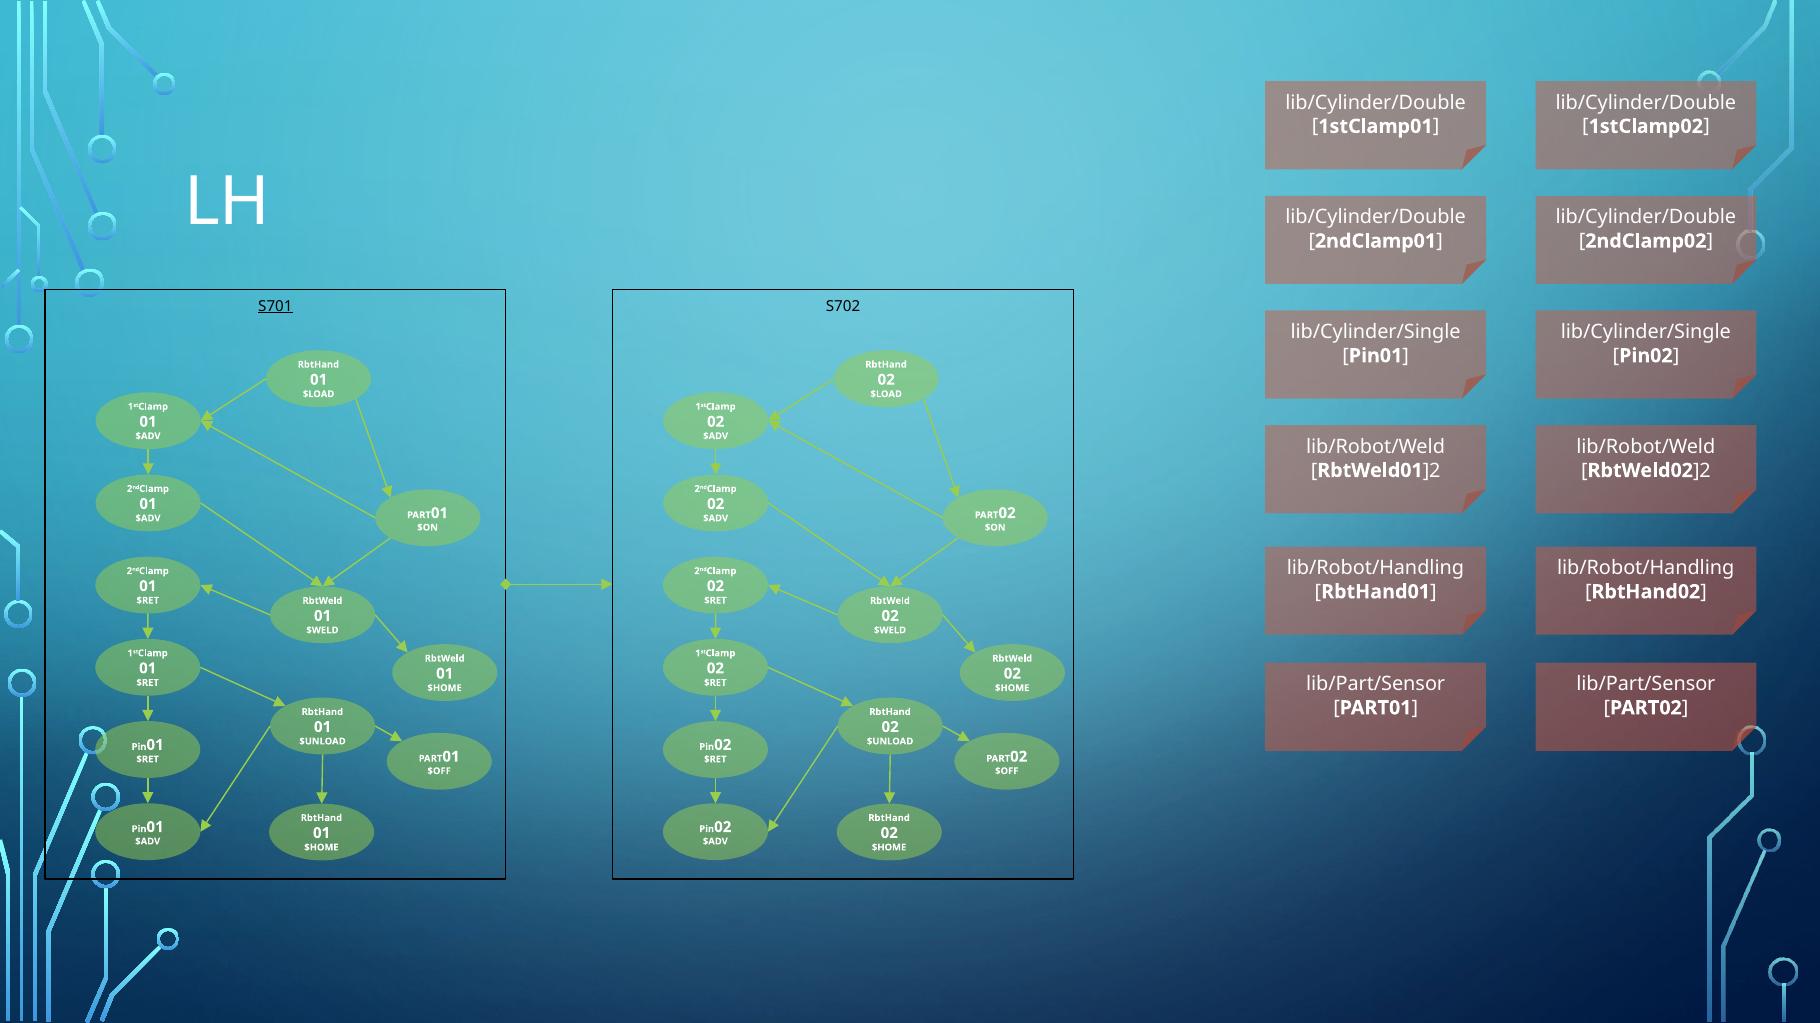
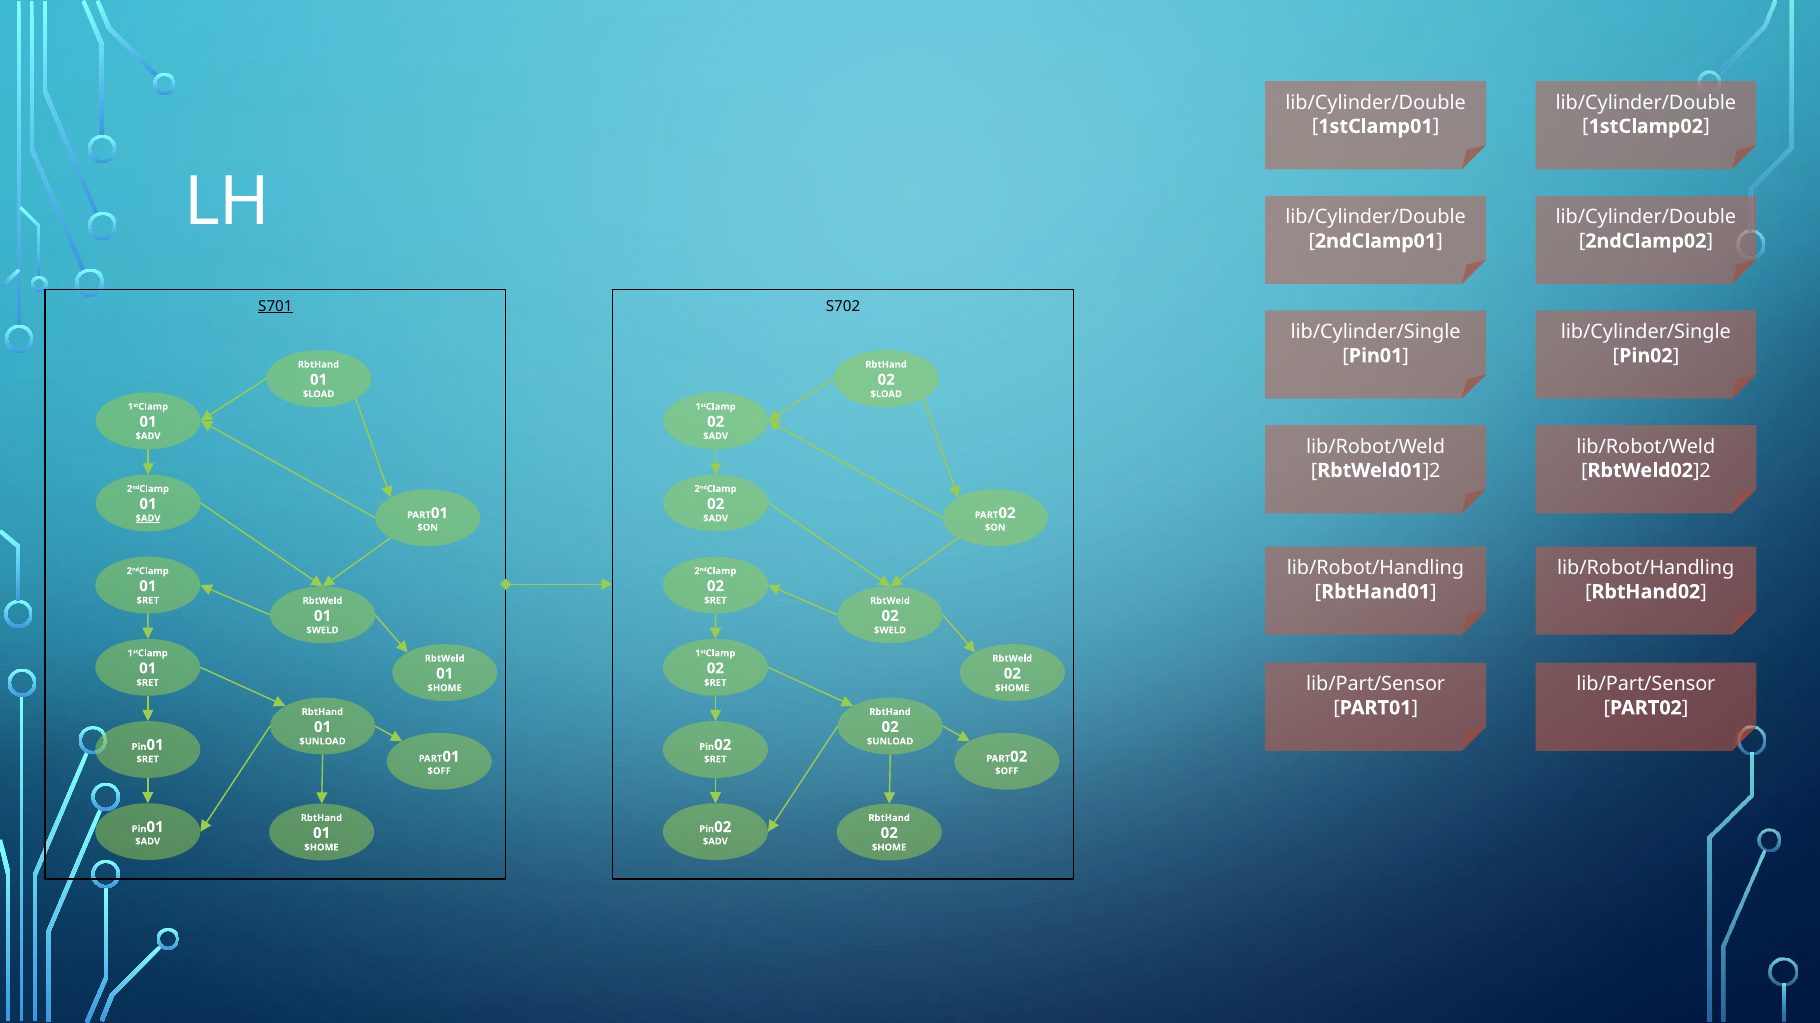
$ADV at (148, 519) underline: none -> present
